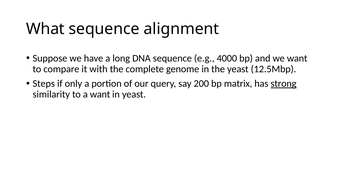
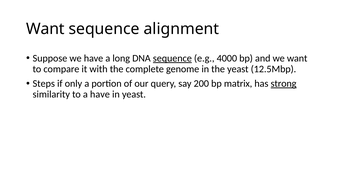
What at (45, 29): What -> Want
sequence at (172, 58) underline: none -> present
a want: want -> have
